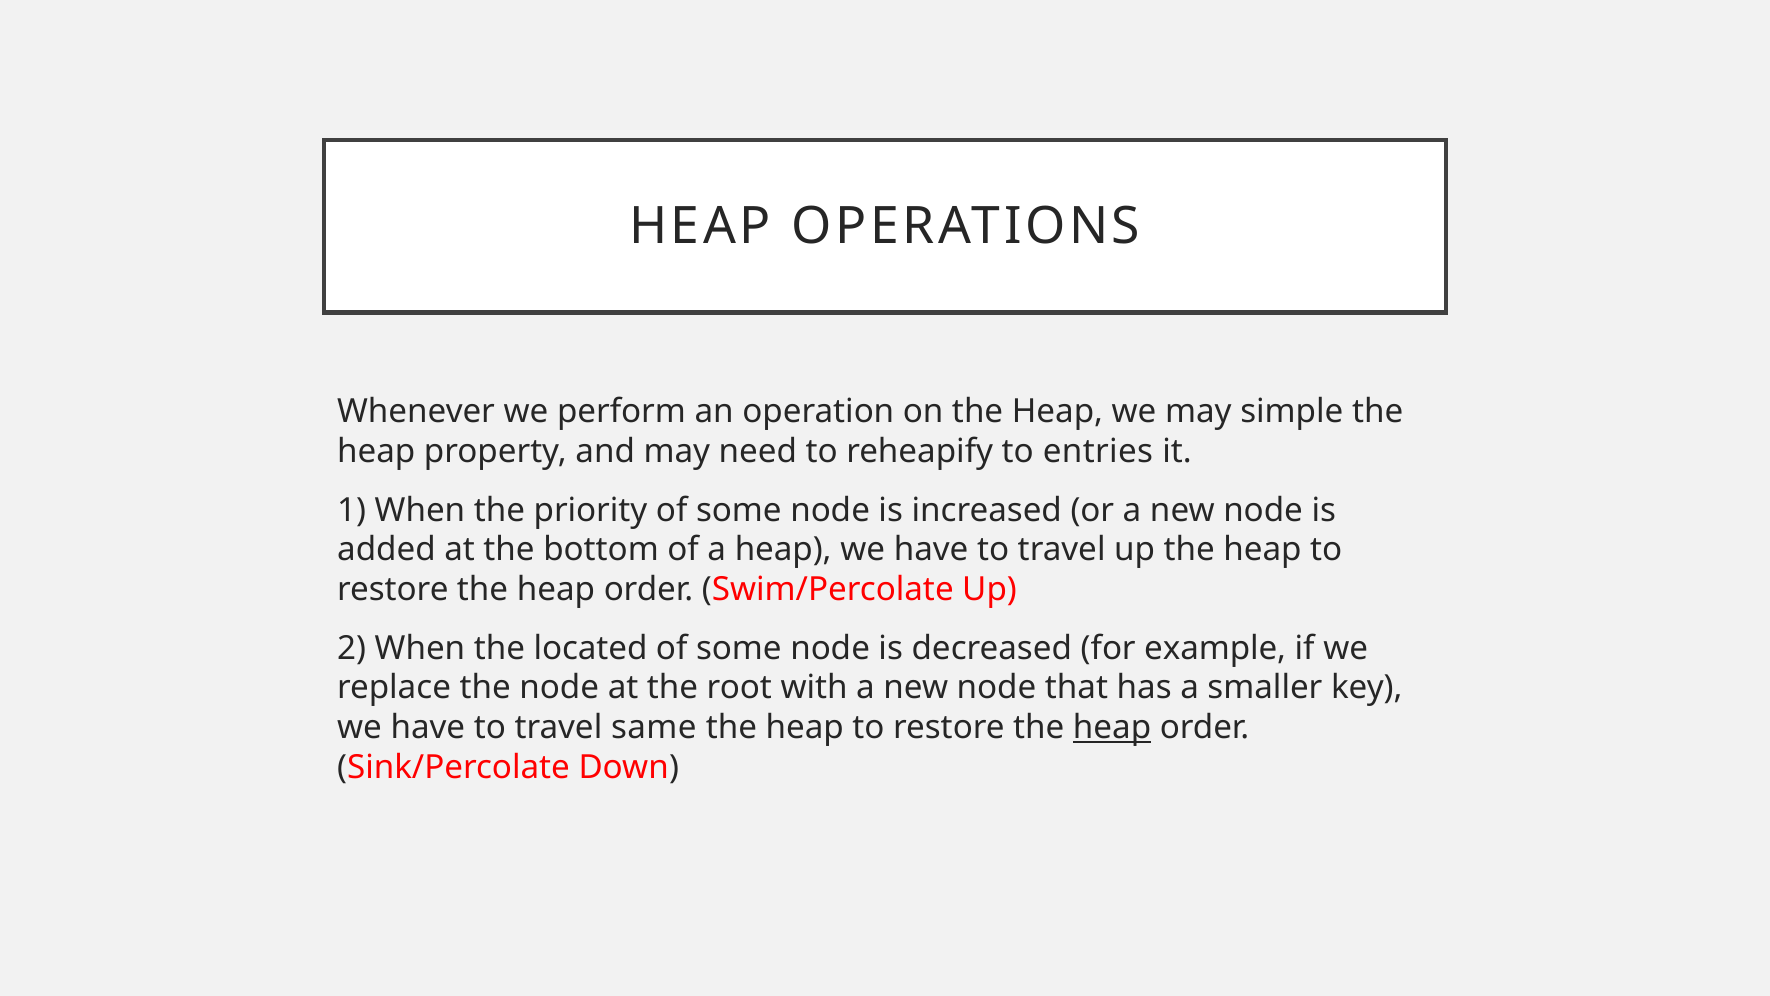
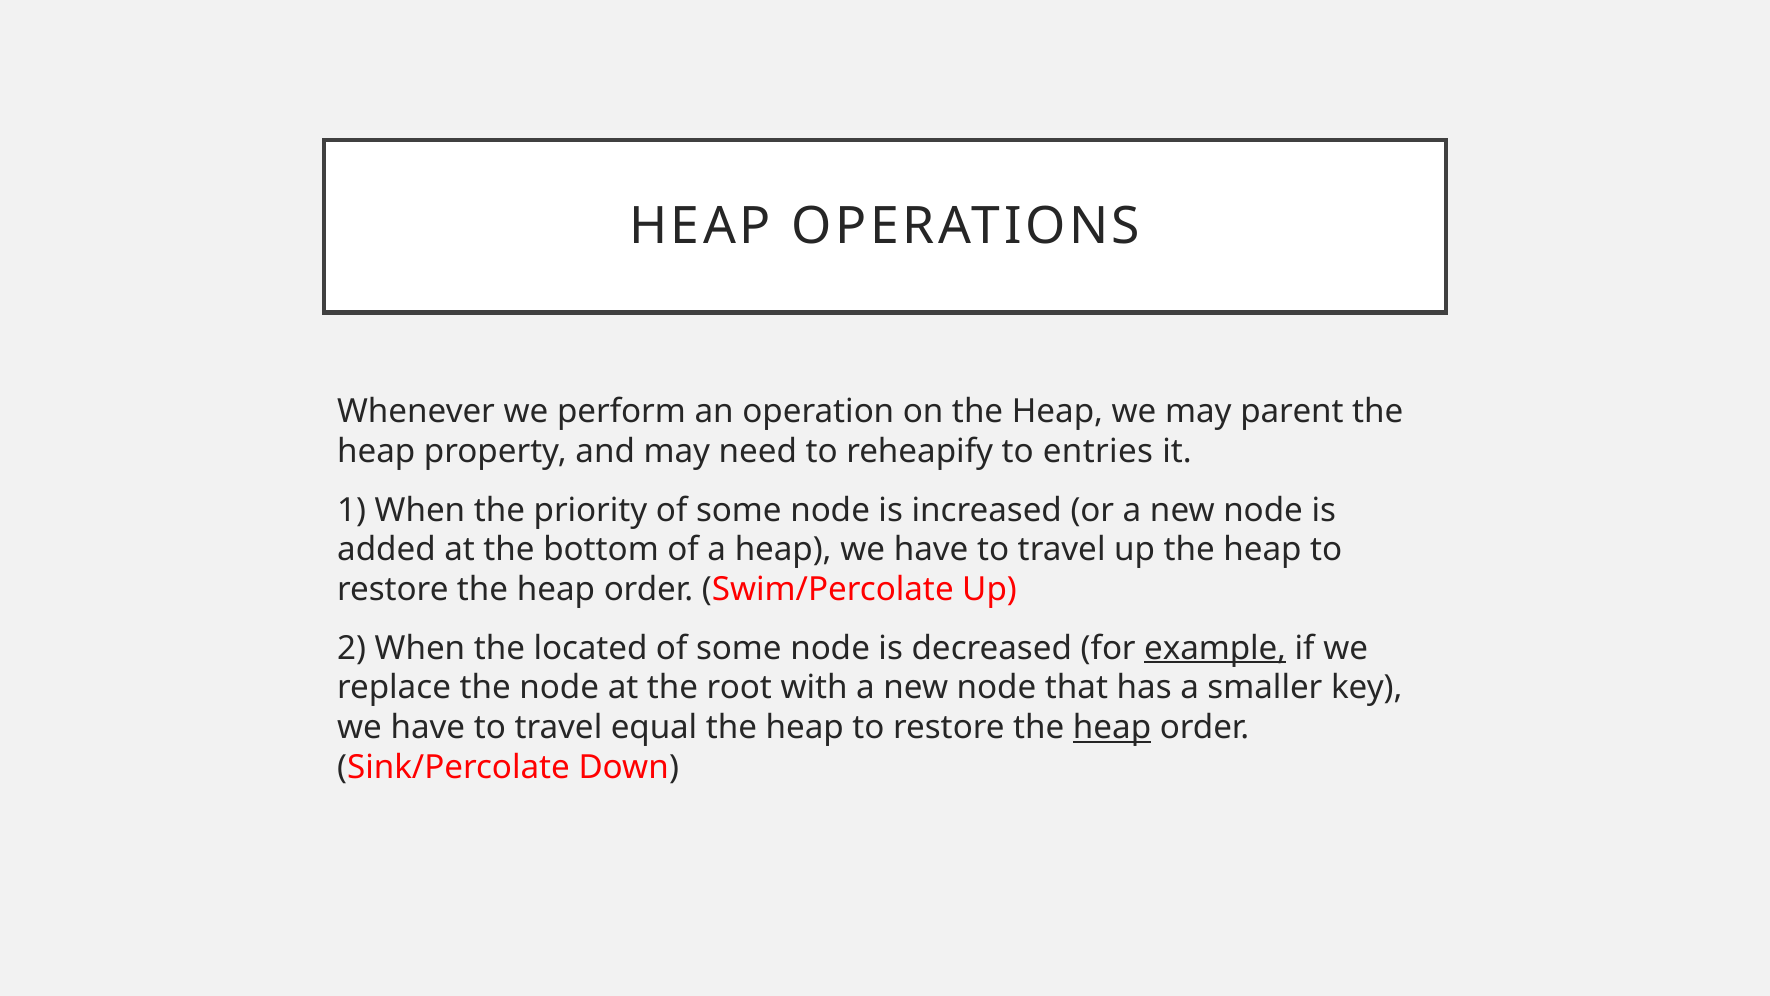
simple: simple -> parent
example underline: none -> present
same: same -> equal
